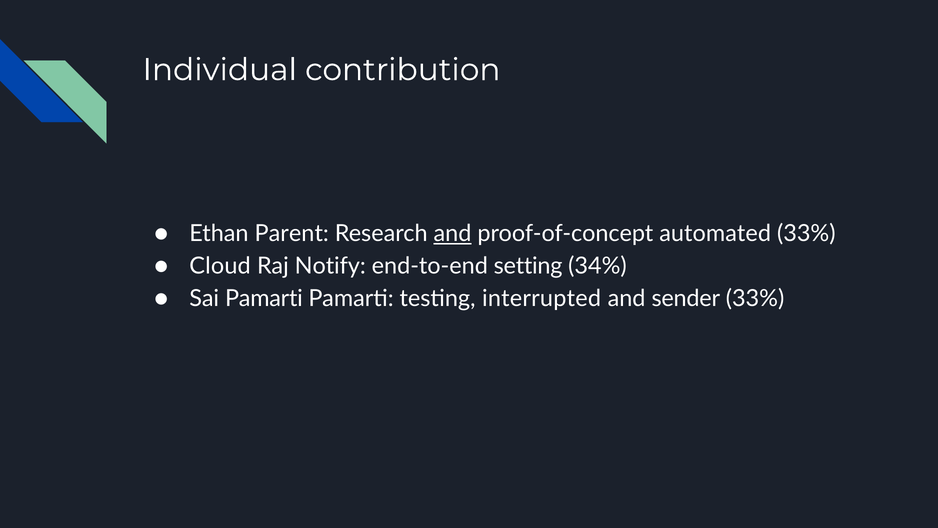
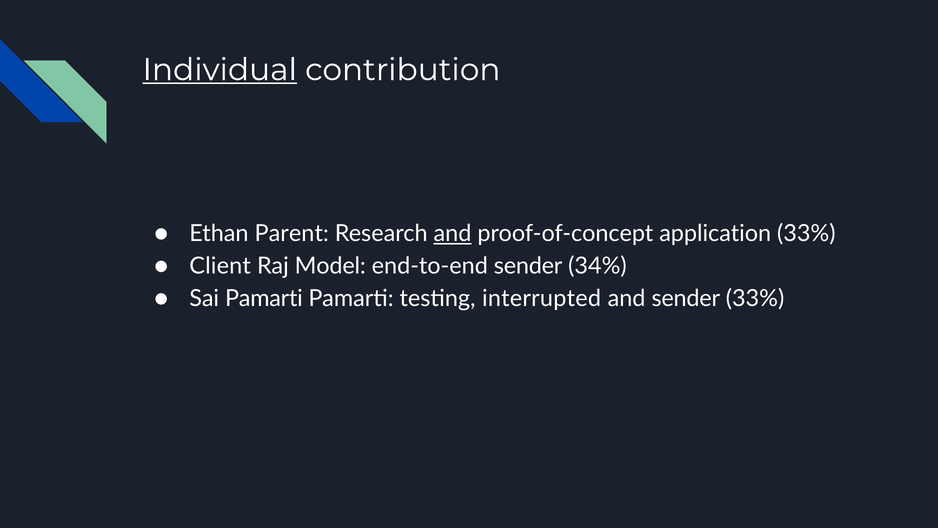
Individual underline: none -> present
automated: automated -> application
Cloud: Cloud -> Client
Notify: Notify -> Model
end-to-end setting: setting -> sender
